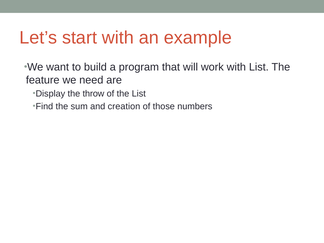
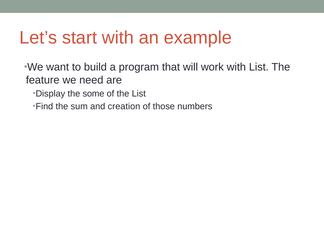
throw: throw -> some
